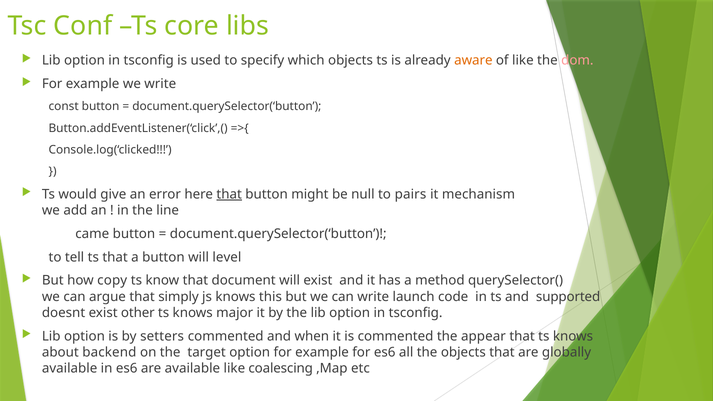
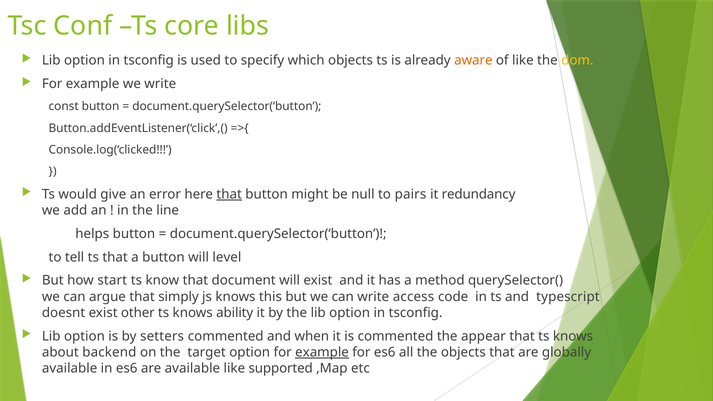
dom colour: pink -> yellow
mechanism: mechanism -> redundancy
came: came -> helps
copy: copy -> start
launch: launch -> access
supported: supported -> typescript
major: major -> ability
example at (322, 352) underline: none -> present
coalescing: coalescing -> supported
